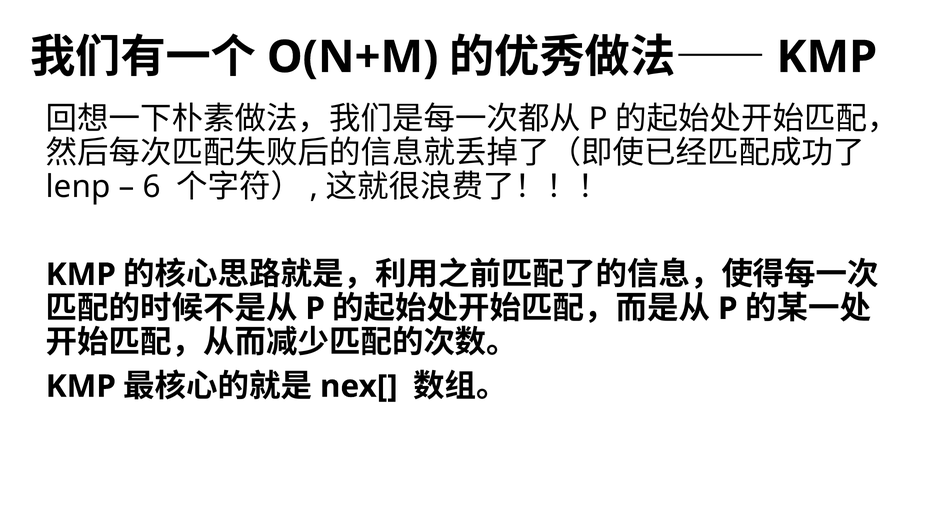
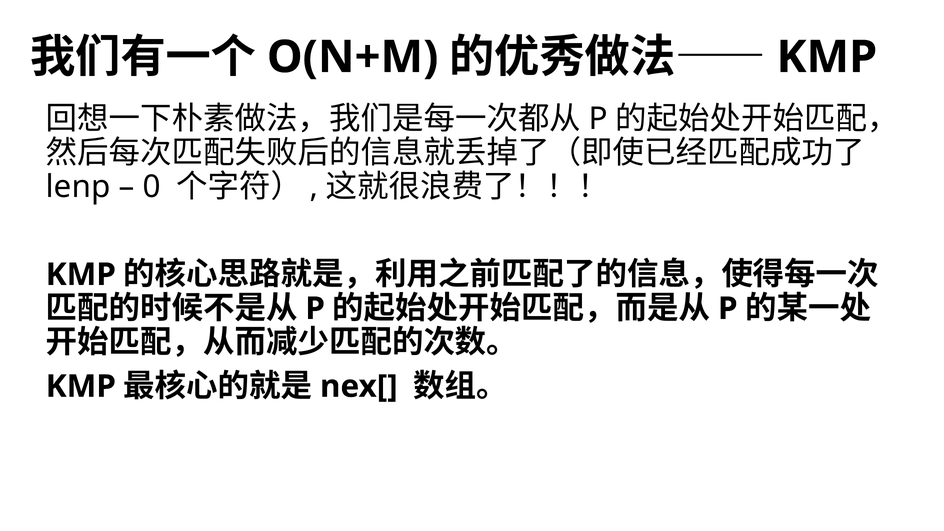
6: 6 -> 0
